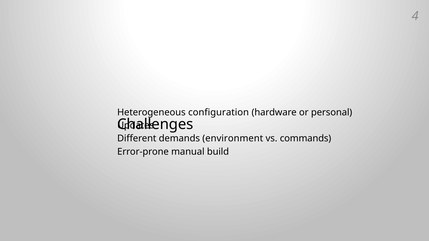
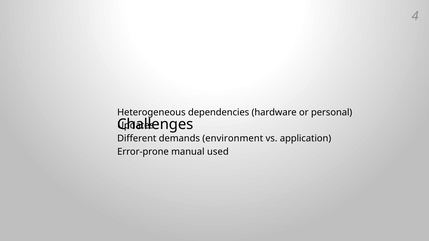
configuration: configuration -> dependencies
commands: commands -> application
build: build -> used
